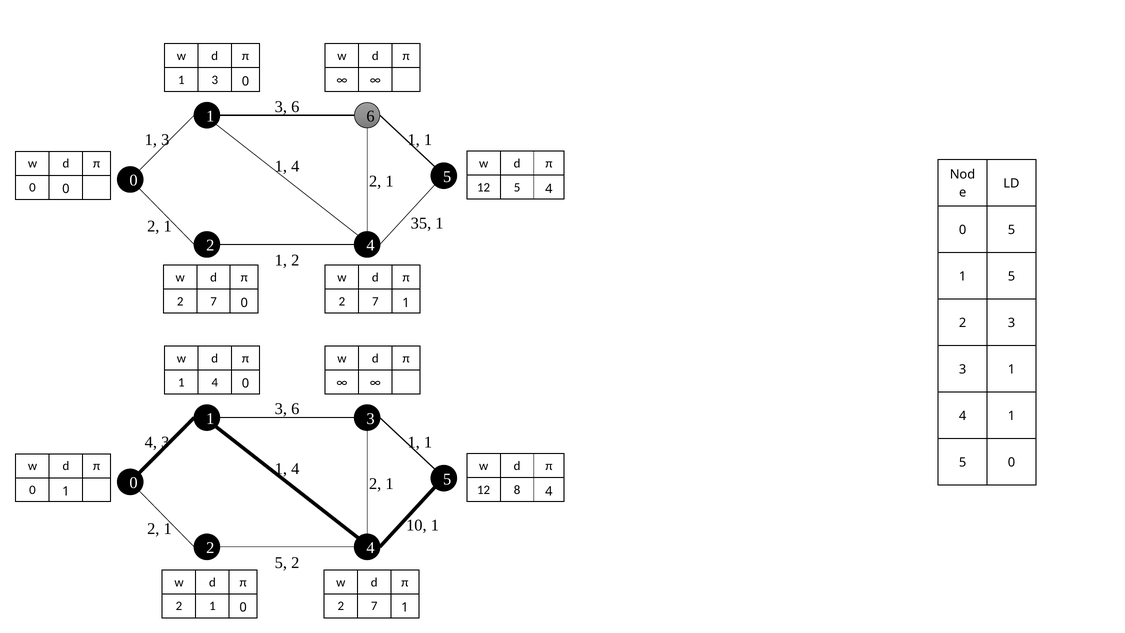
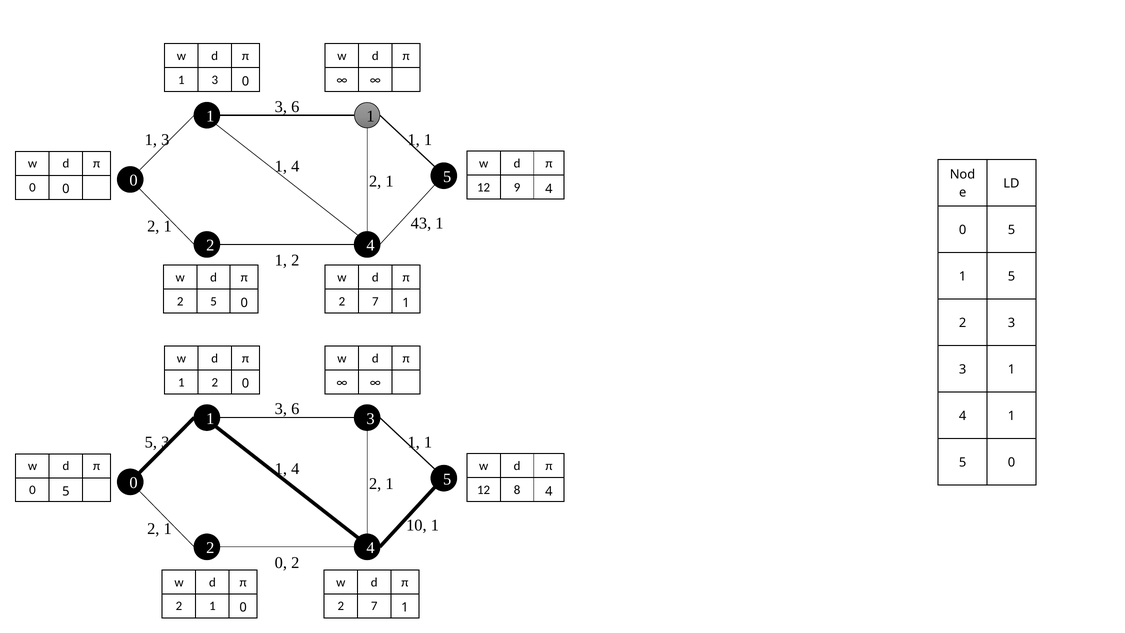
6 at (370, 116): 6 -> 1
12 5: 5 -> 9
35: 35 -> 43
7 at (214, 301): 7 -> 5
4 at (215, 382): 4 -> 2
4 at (151, 442): 4 -> 5
1 at (66, 491): 1 -> 5
5 at (281, 563): 5 -> 0
